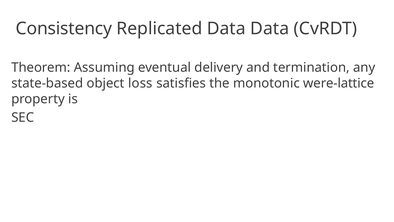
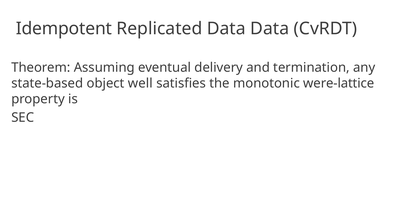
Consistency: Consistency -> Idempotent
loss: loss -> well
